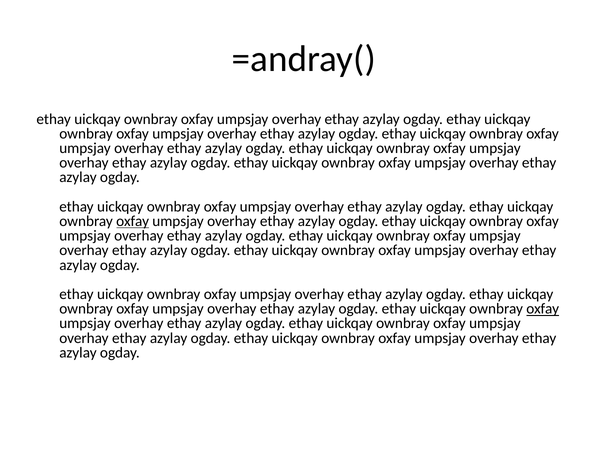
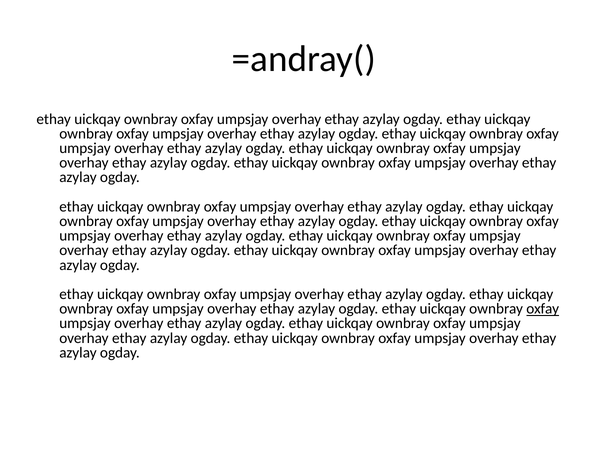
oxfay at (133, 221) underline: present -> none
